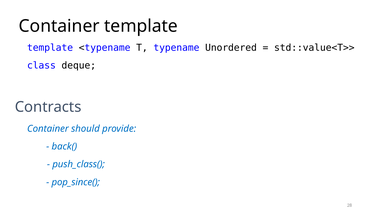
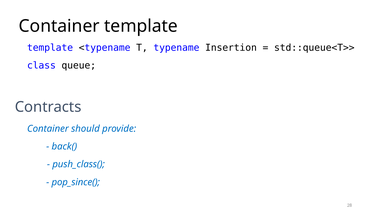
Unordered: Unordered -> Insertion
std::value<T>>: std::value<T>> -> std::queue<T>>
deque: deque -> queue
